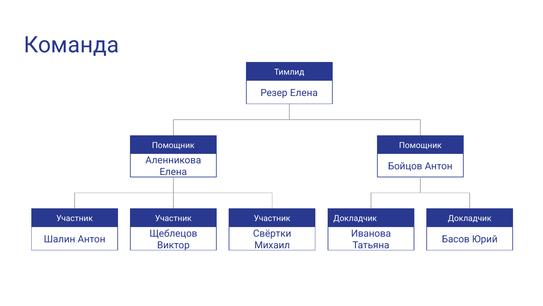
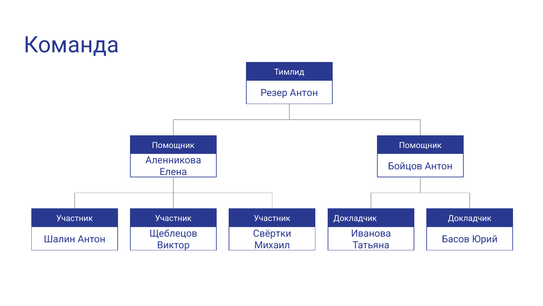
Резер Елена: Елена -> Антон
